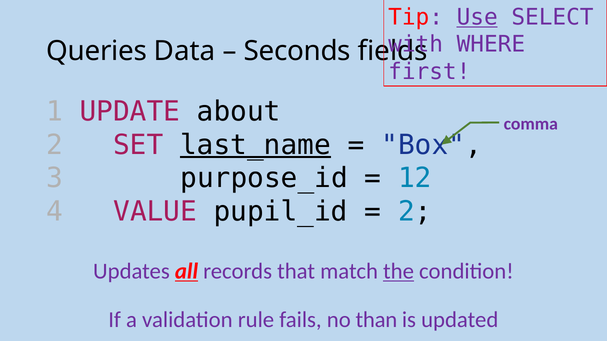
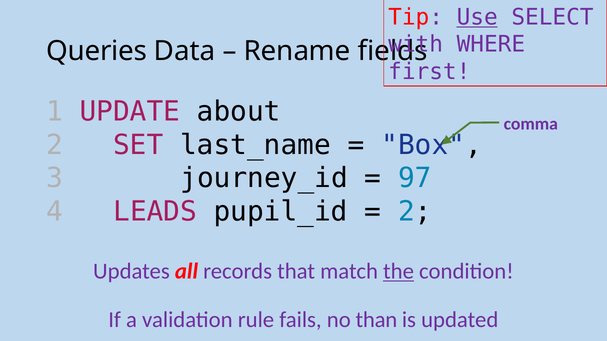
Seconds: Seconds -> Rename
last_name underline: present -> none
purpose_id: purpose_id -> journey_id
12: 12 -> 97
VALUE: VALUE -> LEADS
all underline: present -> none
